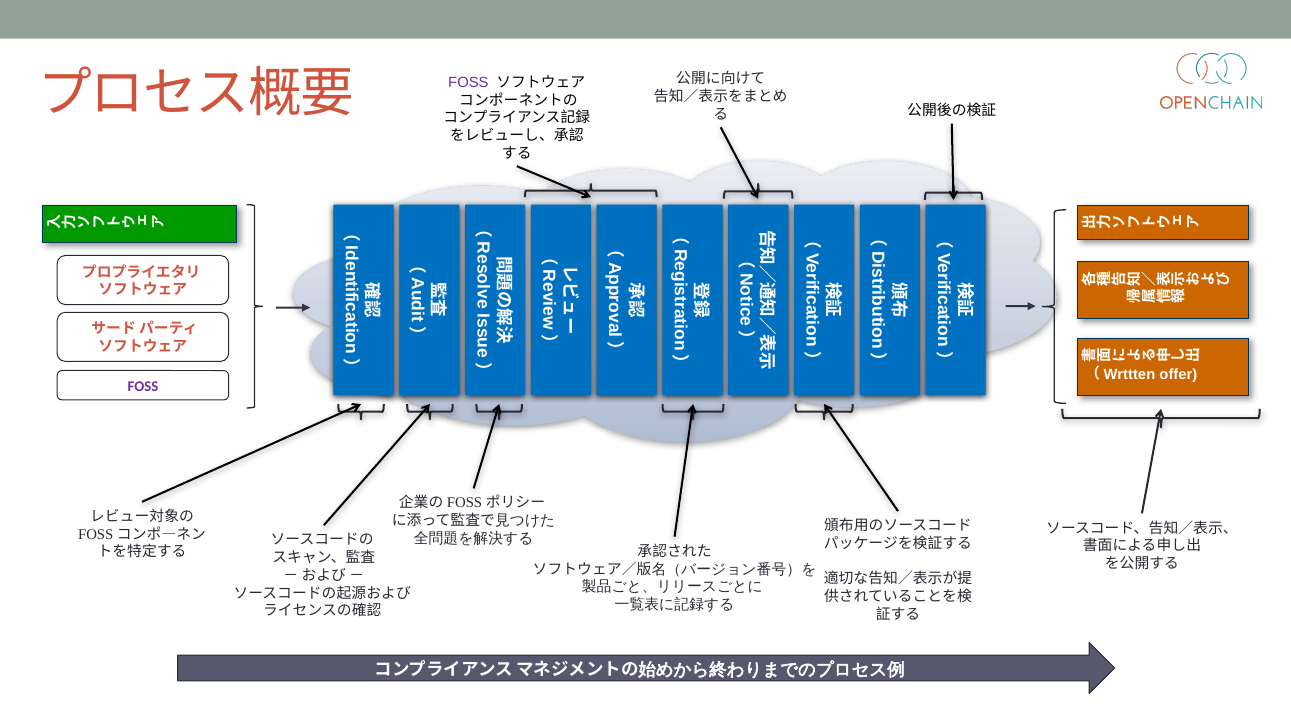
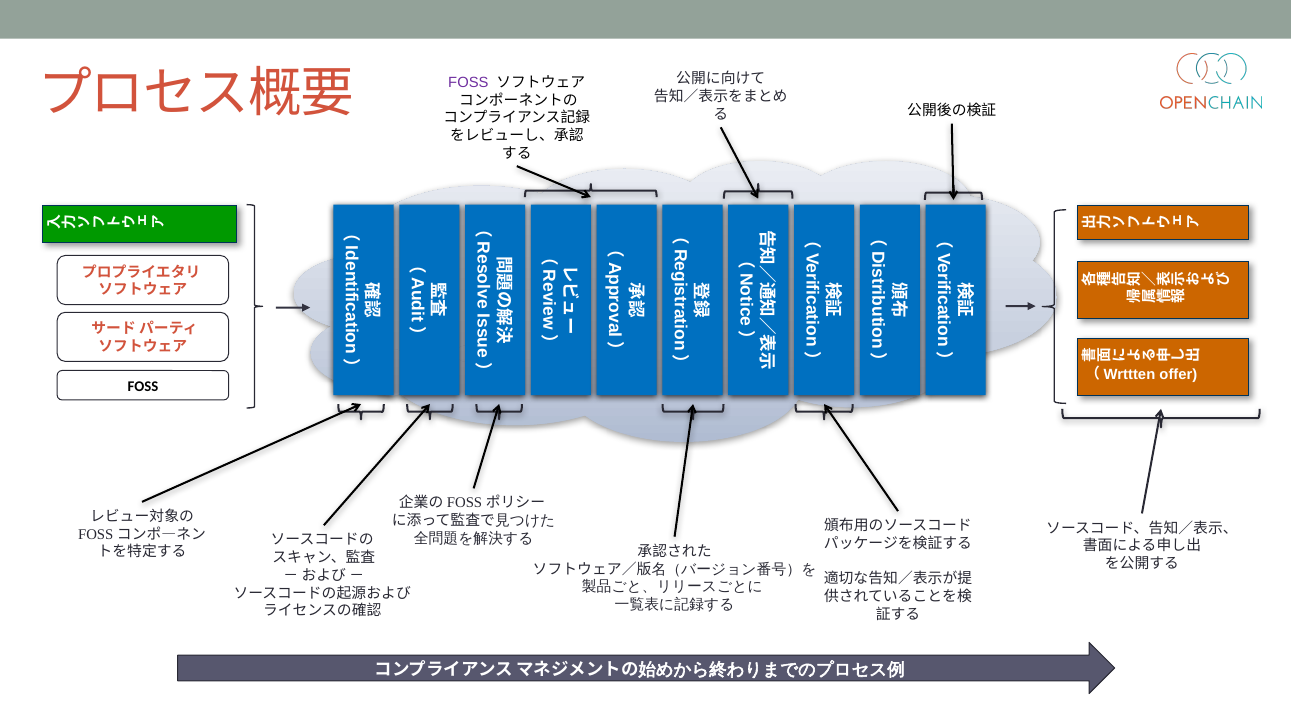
FOSS at (143, 386) colour: purple -> black
